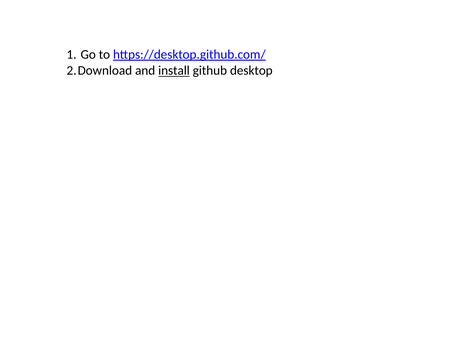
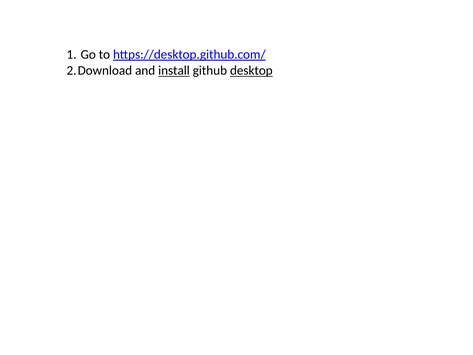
desktop underline: none -> present
